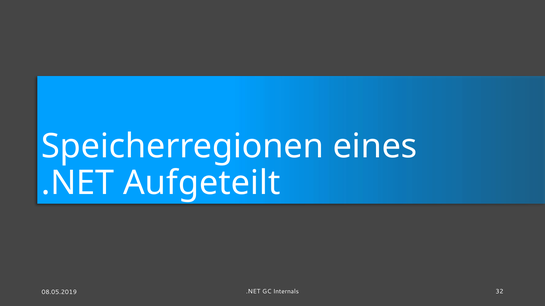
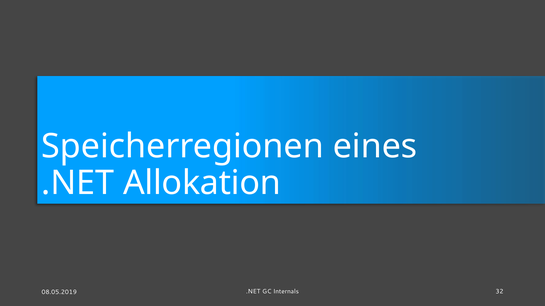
Aufgeteilt: Aufgeteilt -> Allokation
